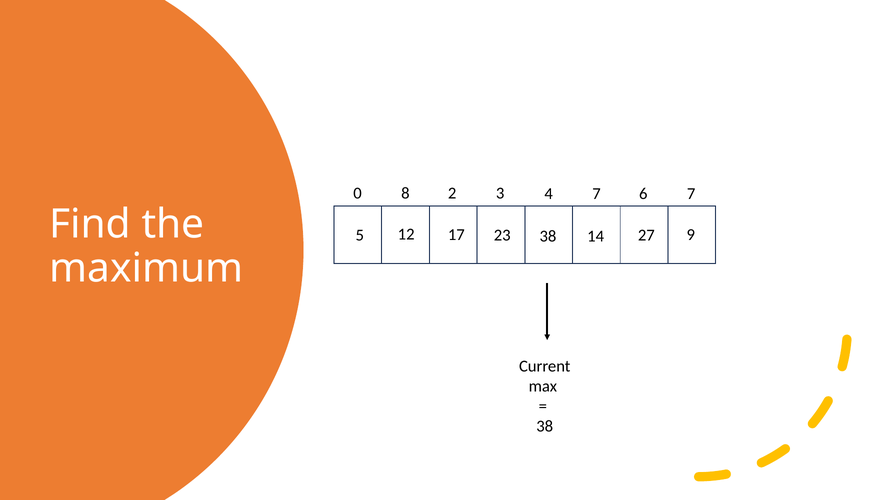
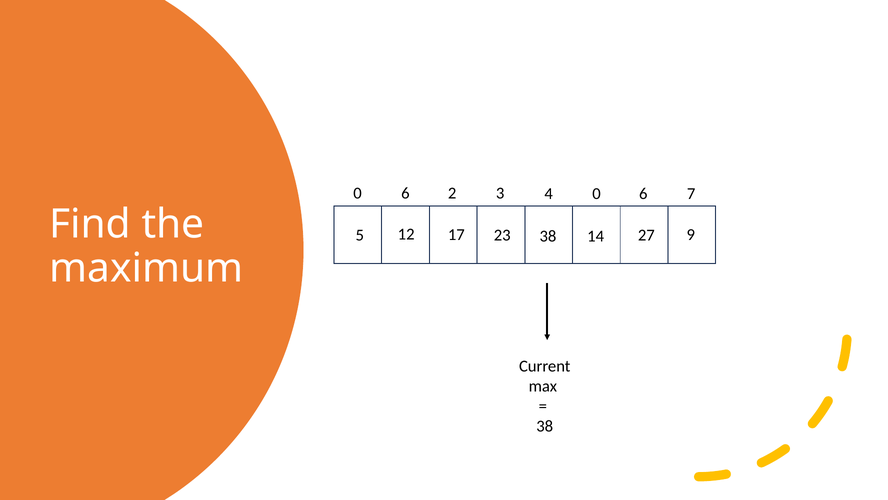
8 at (405, 193): 8 -> 6
4 7: 7 -> 0
